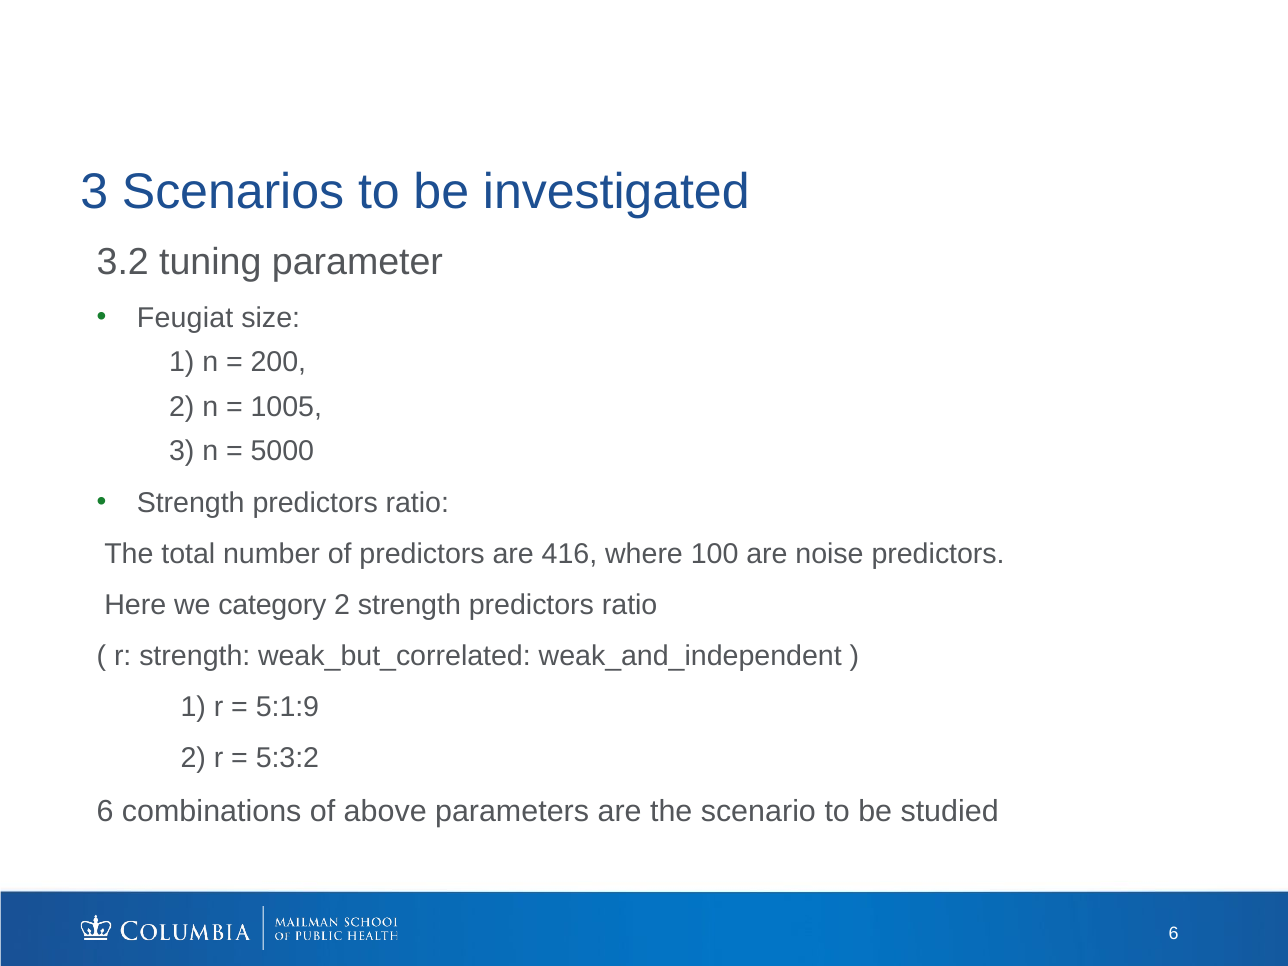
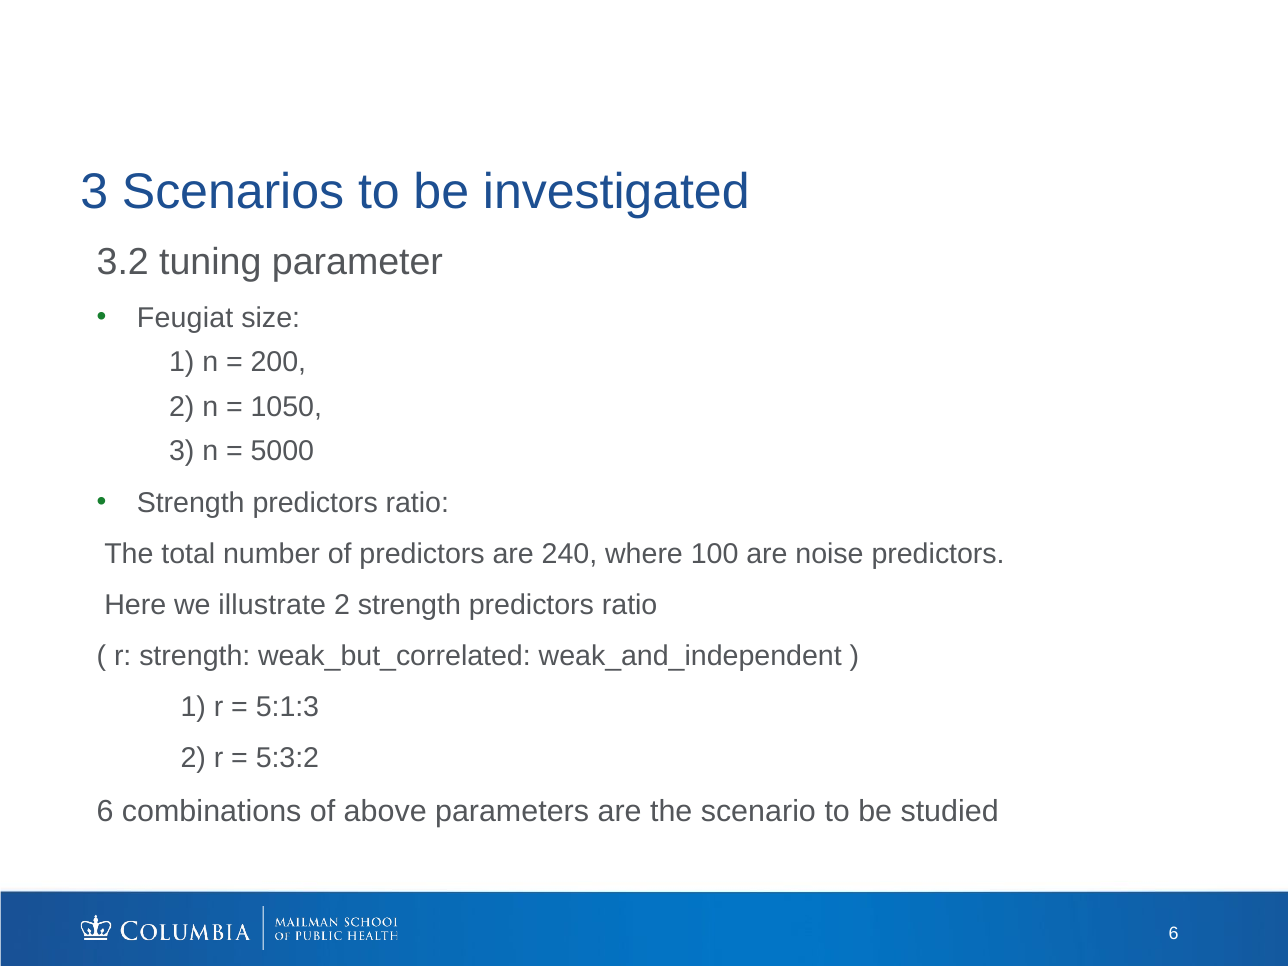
1005: 1005 -> 1050
416: 416 -> 240
category: category -> illustrate
5:1:9: 5:1:9 -> 5:1:3
